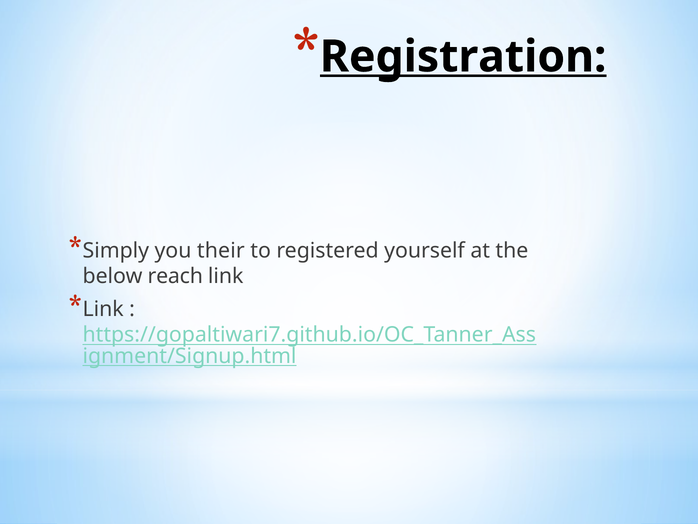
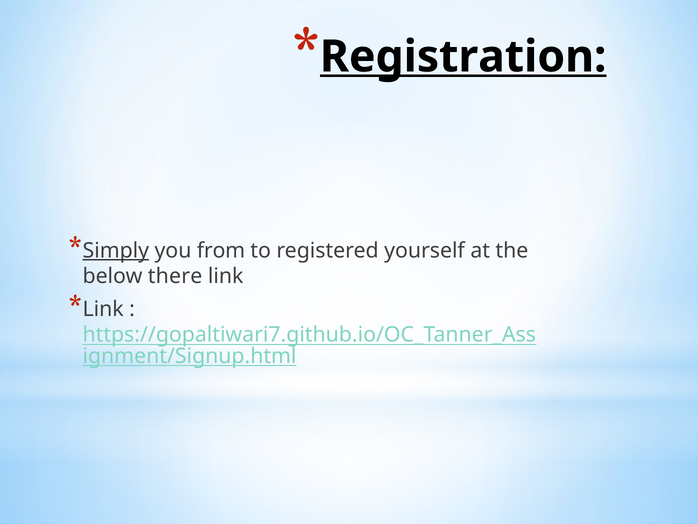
Simply underline: none -> present
their: their -> from
reach: reach -> there
